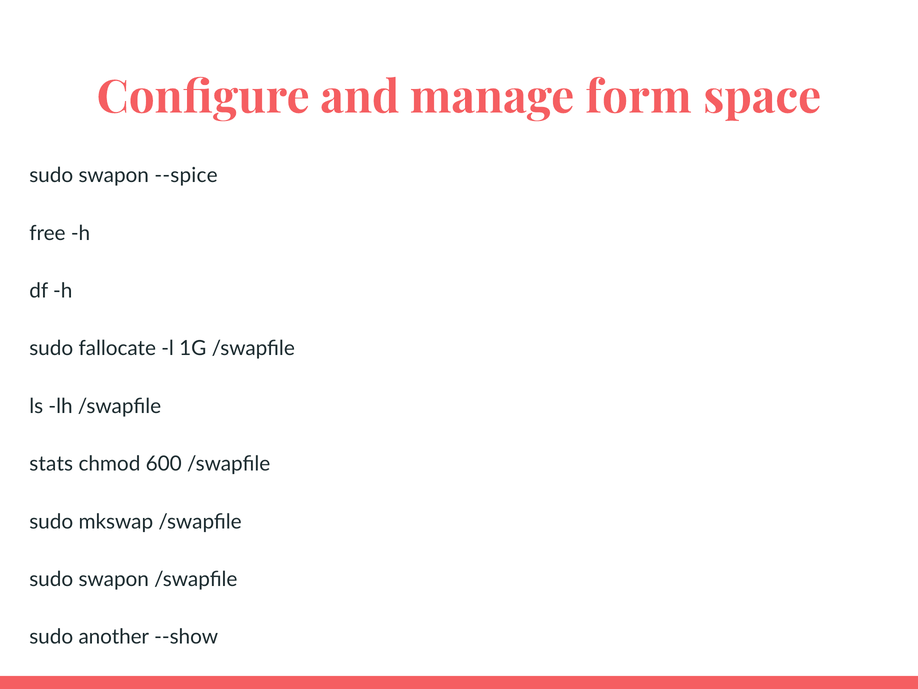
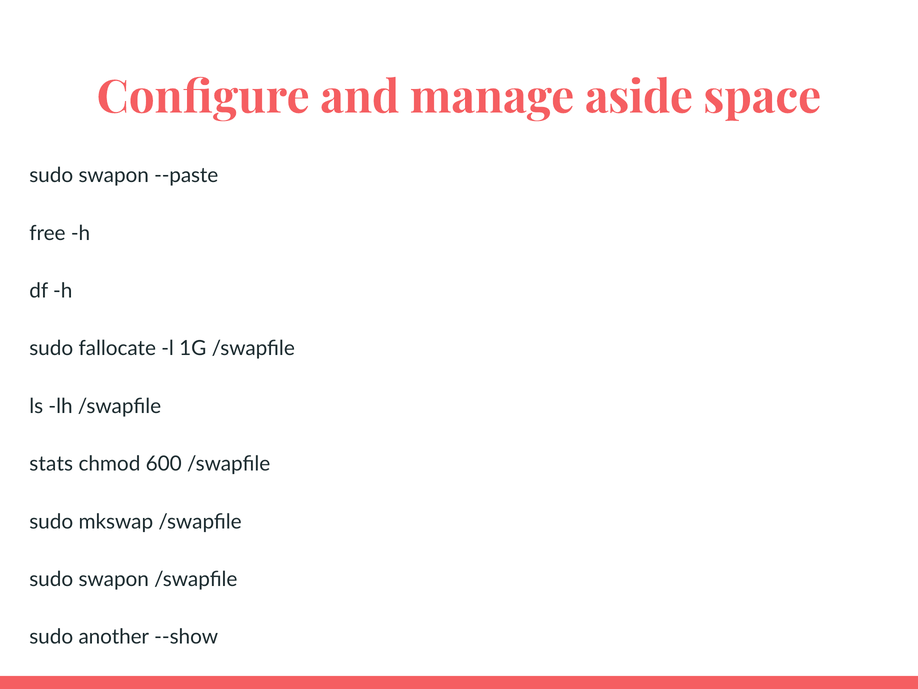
form: form -> aside
--spice: --spice -> --paste
